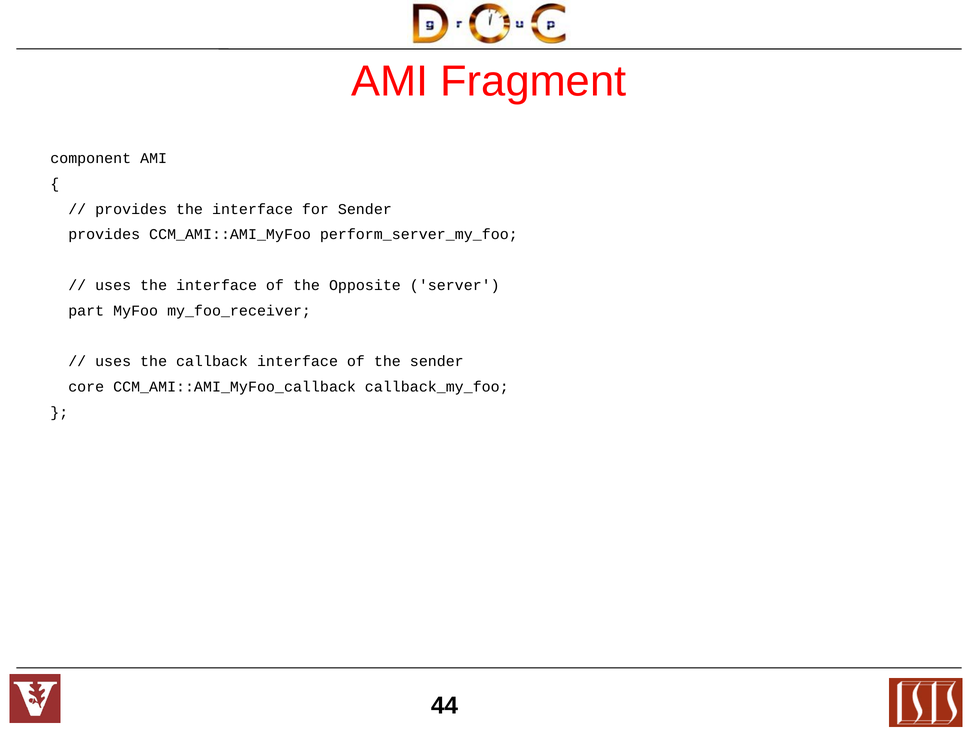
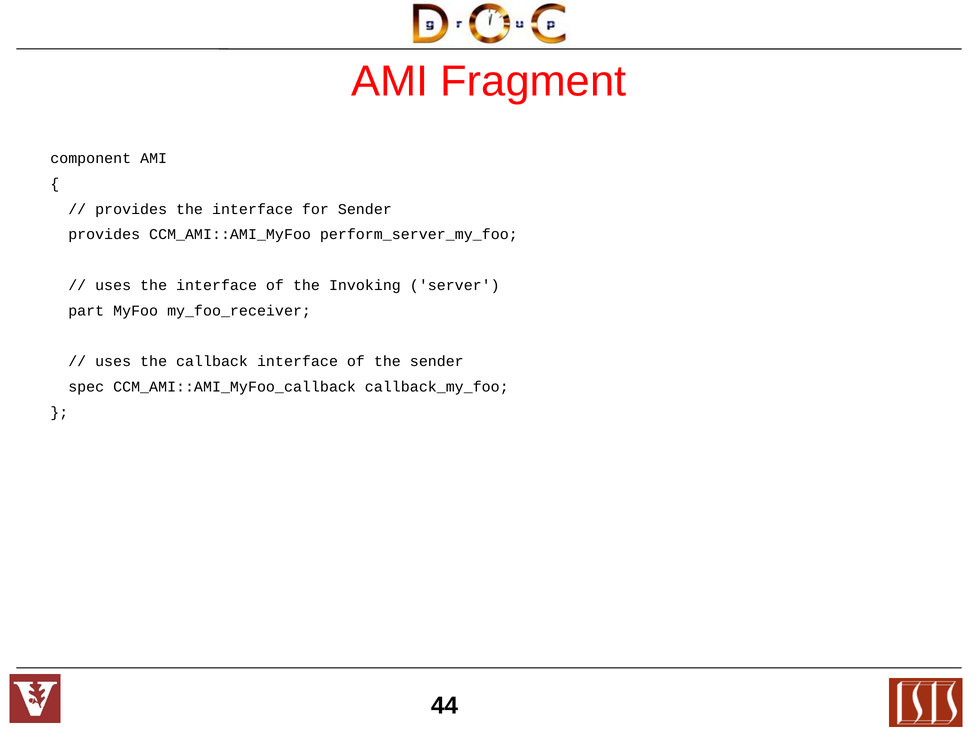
Opposite: Opposite -> Invoking
core: core -> spec
